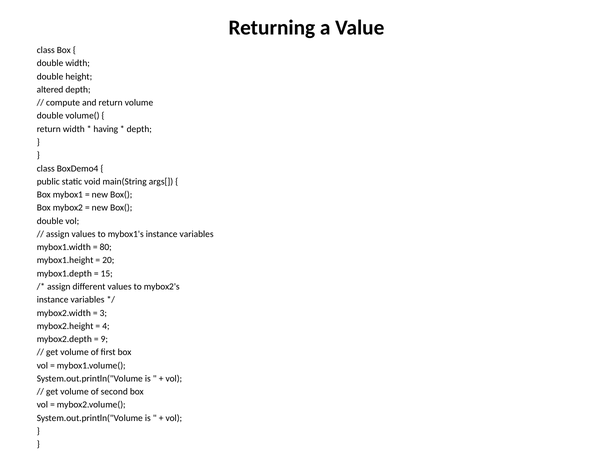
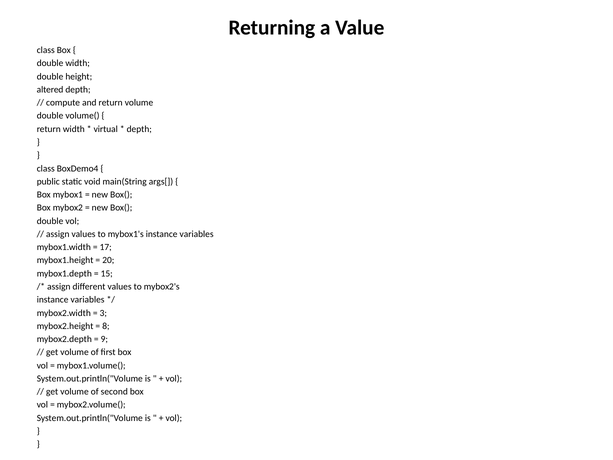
having: having -> virtual
80: 80 -> 17
4: 4 -> 8
